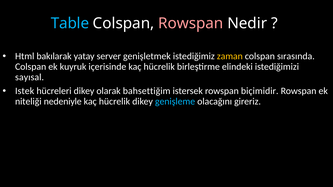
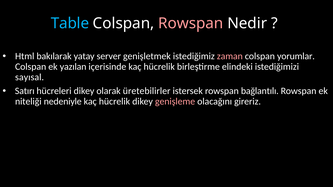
zaman colour: yellow -> pink
sırasında: sırasında -> yorumlar
kuyruk: kuyruk -> yazılan
Istek: Istek -> Satırı
bahsettiğim: bahsettiğim -> üretebilirler
biçimidir: biçimidir -> bağlantılı
genişleme colour: light blue -> pink
